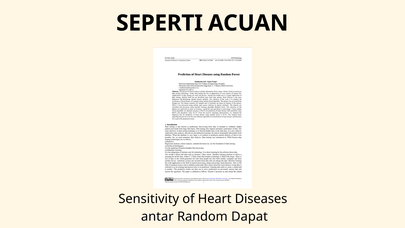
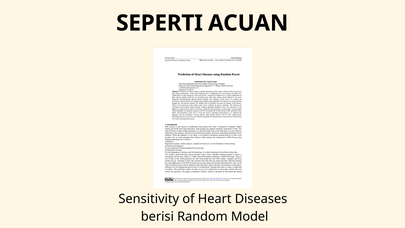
antar: antar -> berisi
Dapat: Dapat -> Model
